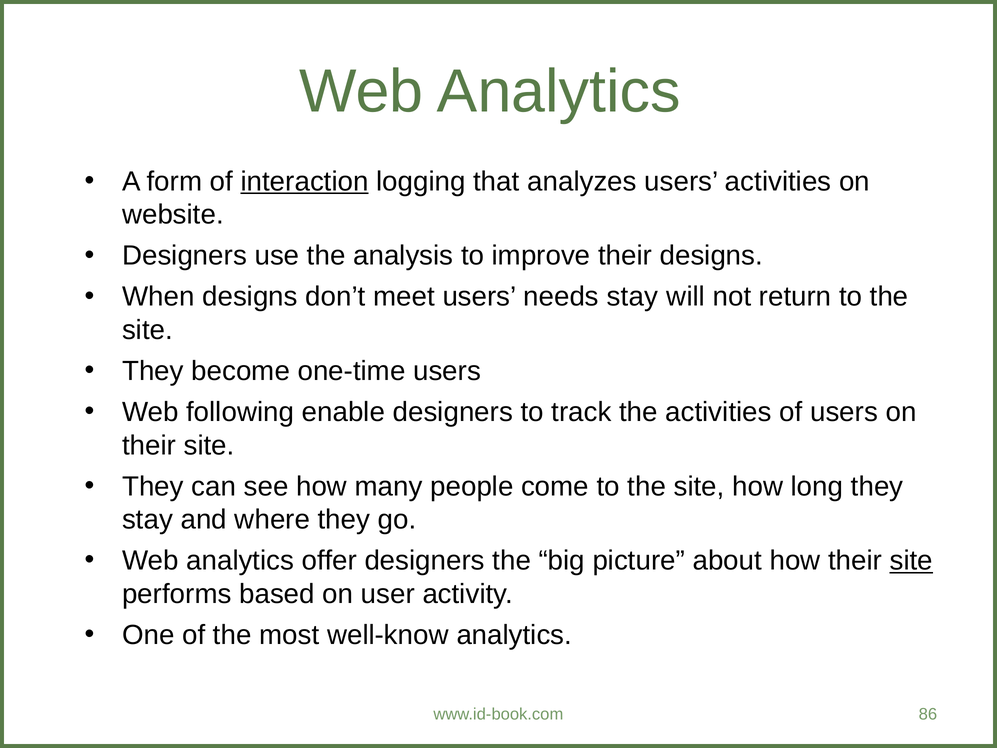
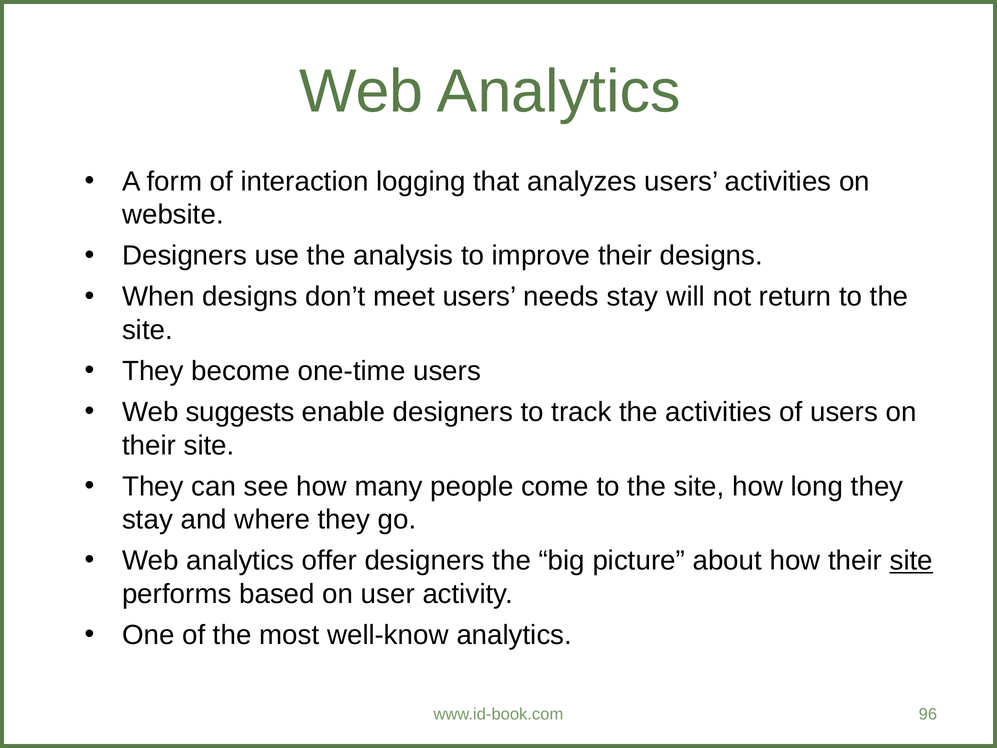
interaction underline: present -> none
following: following -> suggests
86: 86 -> 96
